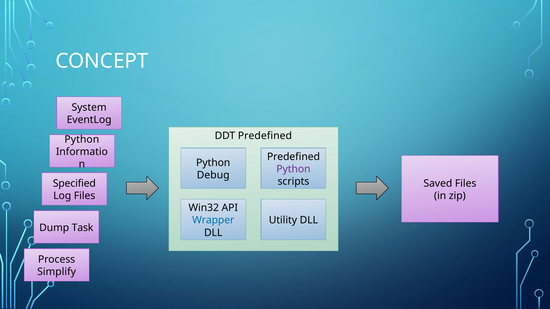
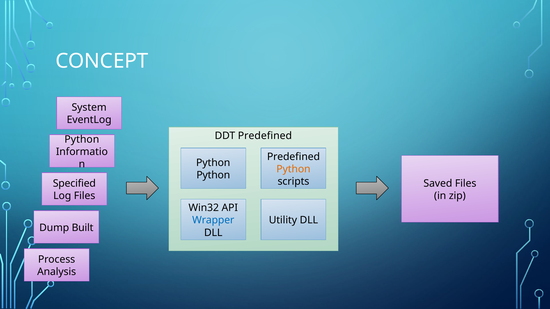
Python at (293, 169) colour: purple -> orange
Debug at (213, 175): Debug -> Python
Task: Task -> Built
Simplify: Simplify -> Analysis
